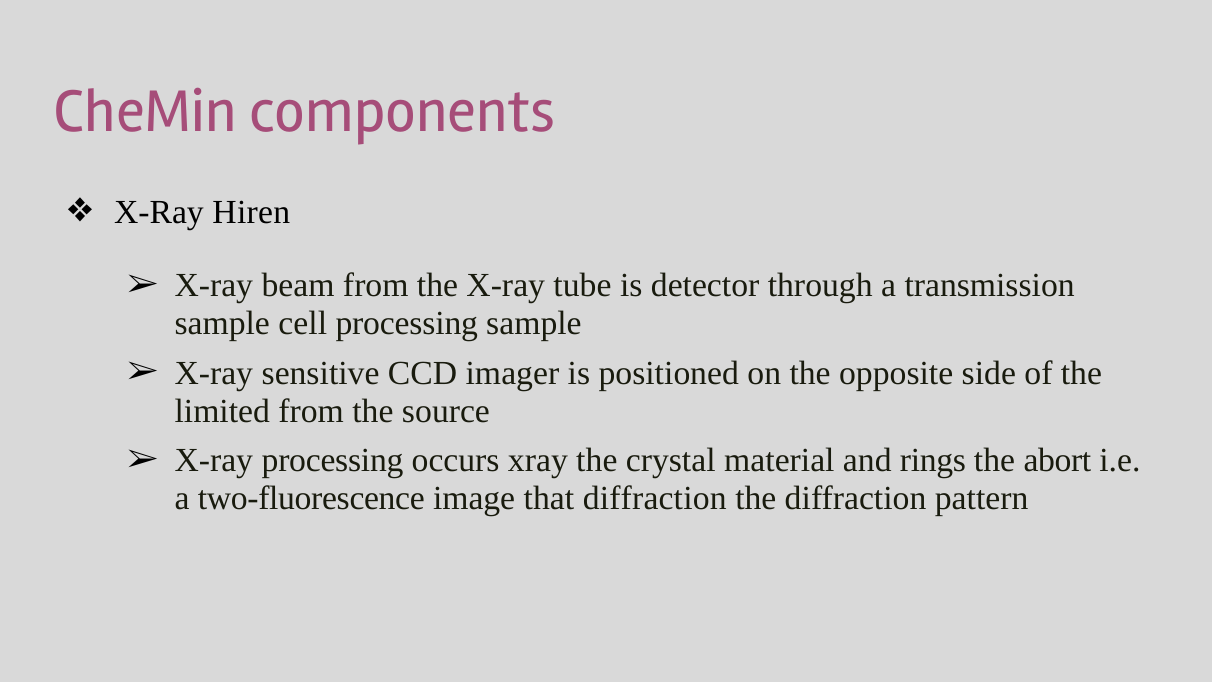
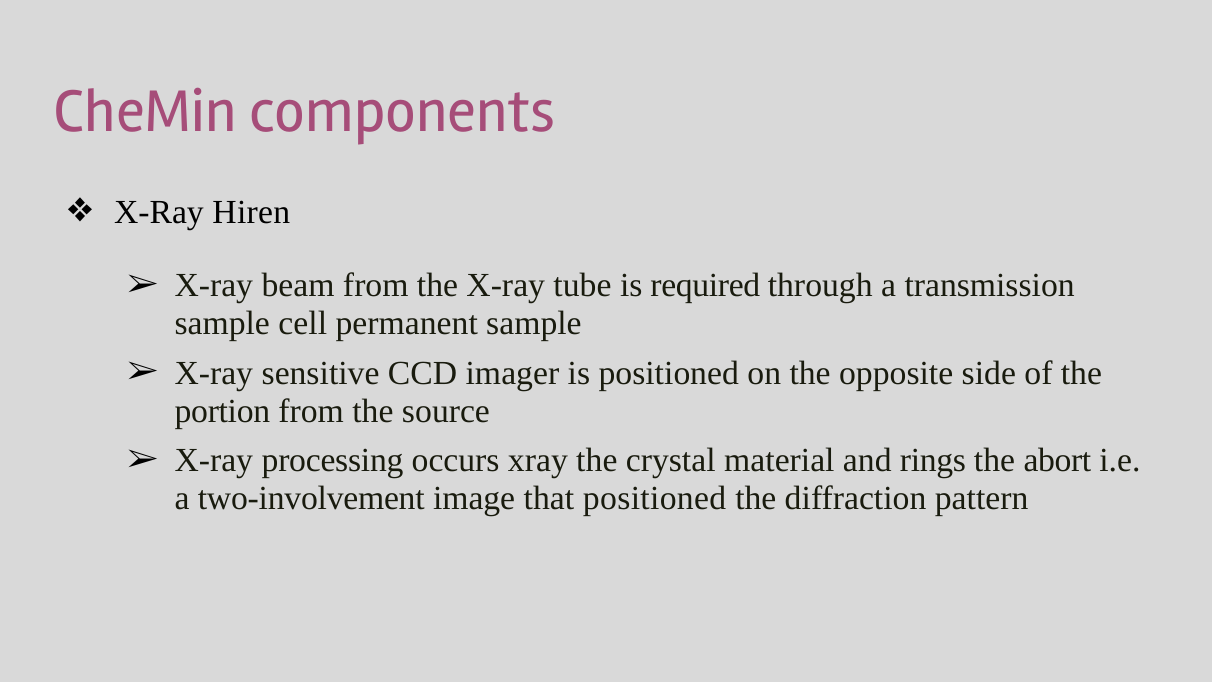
detector: detector -> required
cell processing: processing -> permanent
limited: limited -> portion
two-fluorescence: two-fluorescence -> two-involvement
that diffraction: diffraction -> positioned
